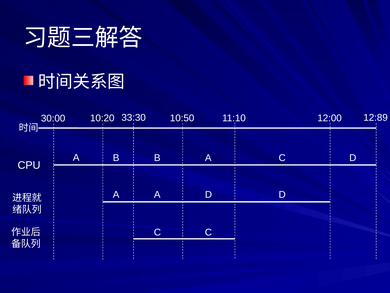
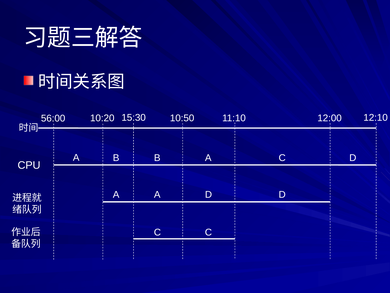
30:00: 30:00 -> 56:00
33:30: 33:30 -> 15:30
12:89: 12:89 -> 12:10
